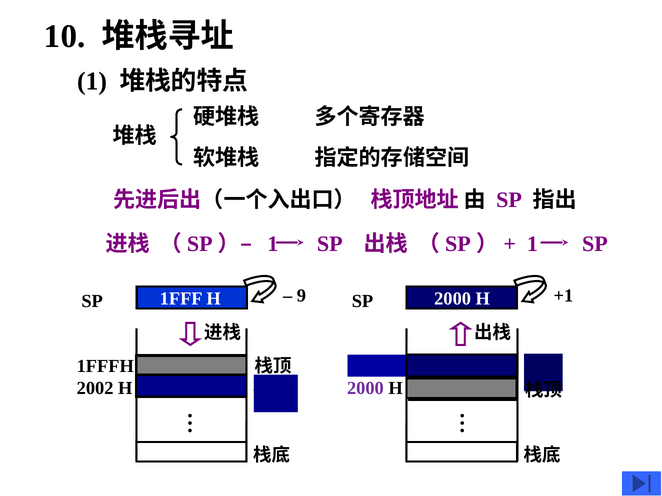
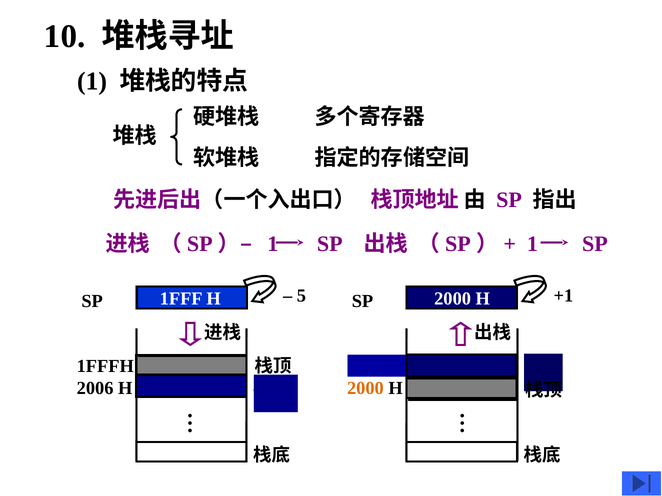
9: 9 -> 5
2002: 2002 -> 2006
2000 at (365, 388) colour: purple -> orange
